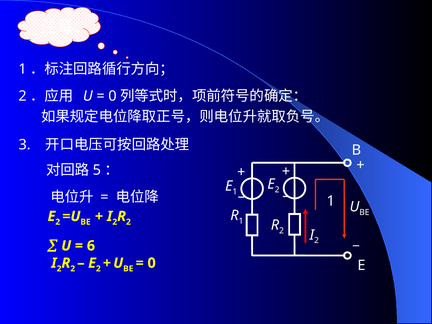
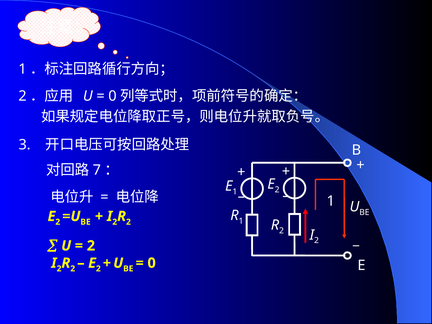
5: 5 -> 7
6 at (91, 246): 6 -> 2
